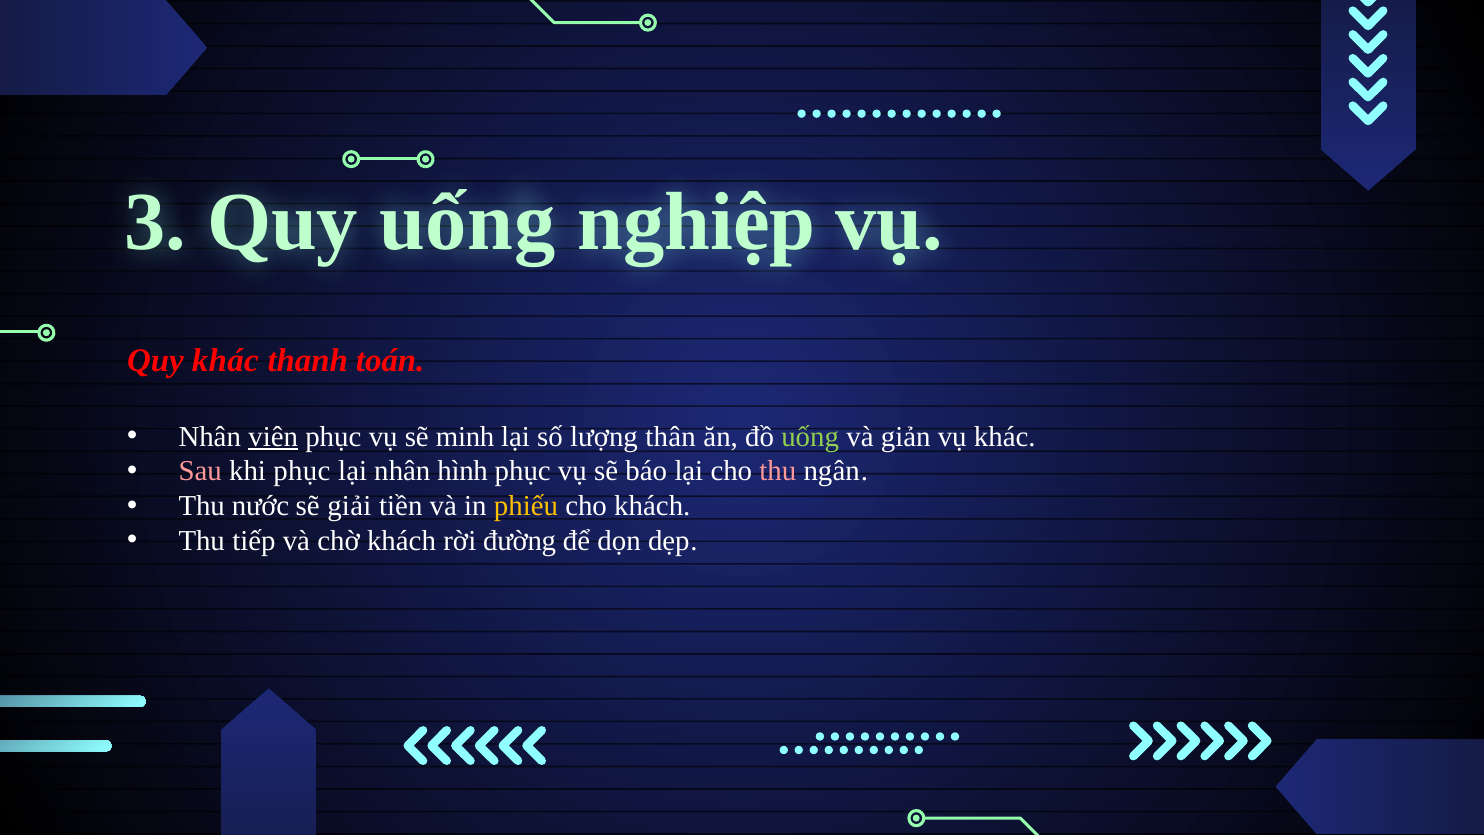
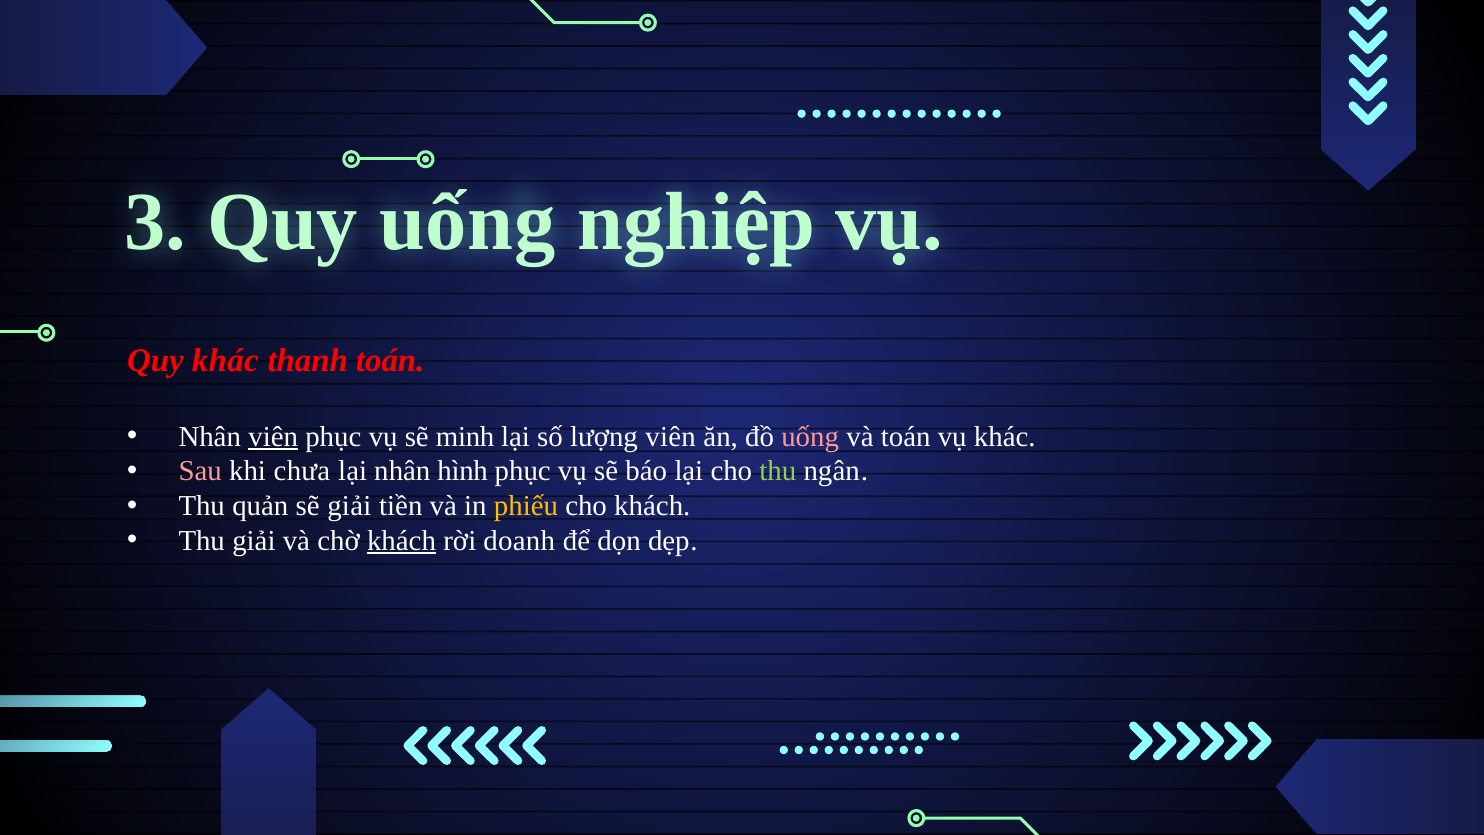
lượng thân: thân -> viên
uống at (810, 437) colour: light green -> pink
và giản: giản -> toán
khi phục: phục -> chưa
thu at (778, 471) colour: pink -> light green
nước: nước -> quản
Thu tiếp: tiếp -> giải
khách at (402, 541) underline: none -> present
đường: đường -> doanh
